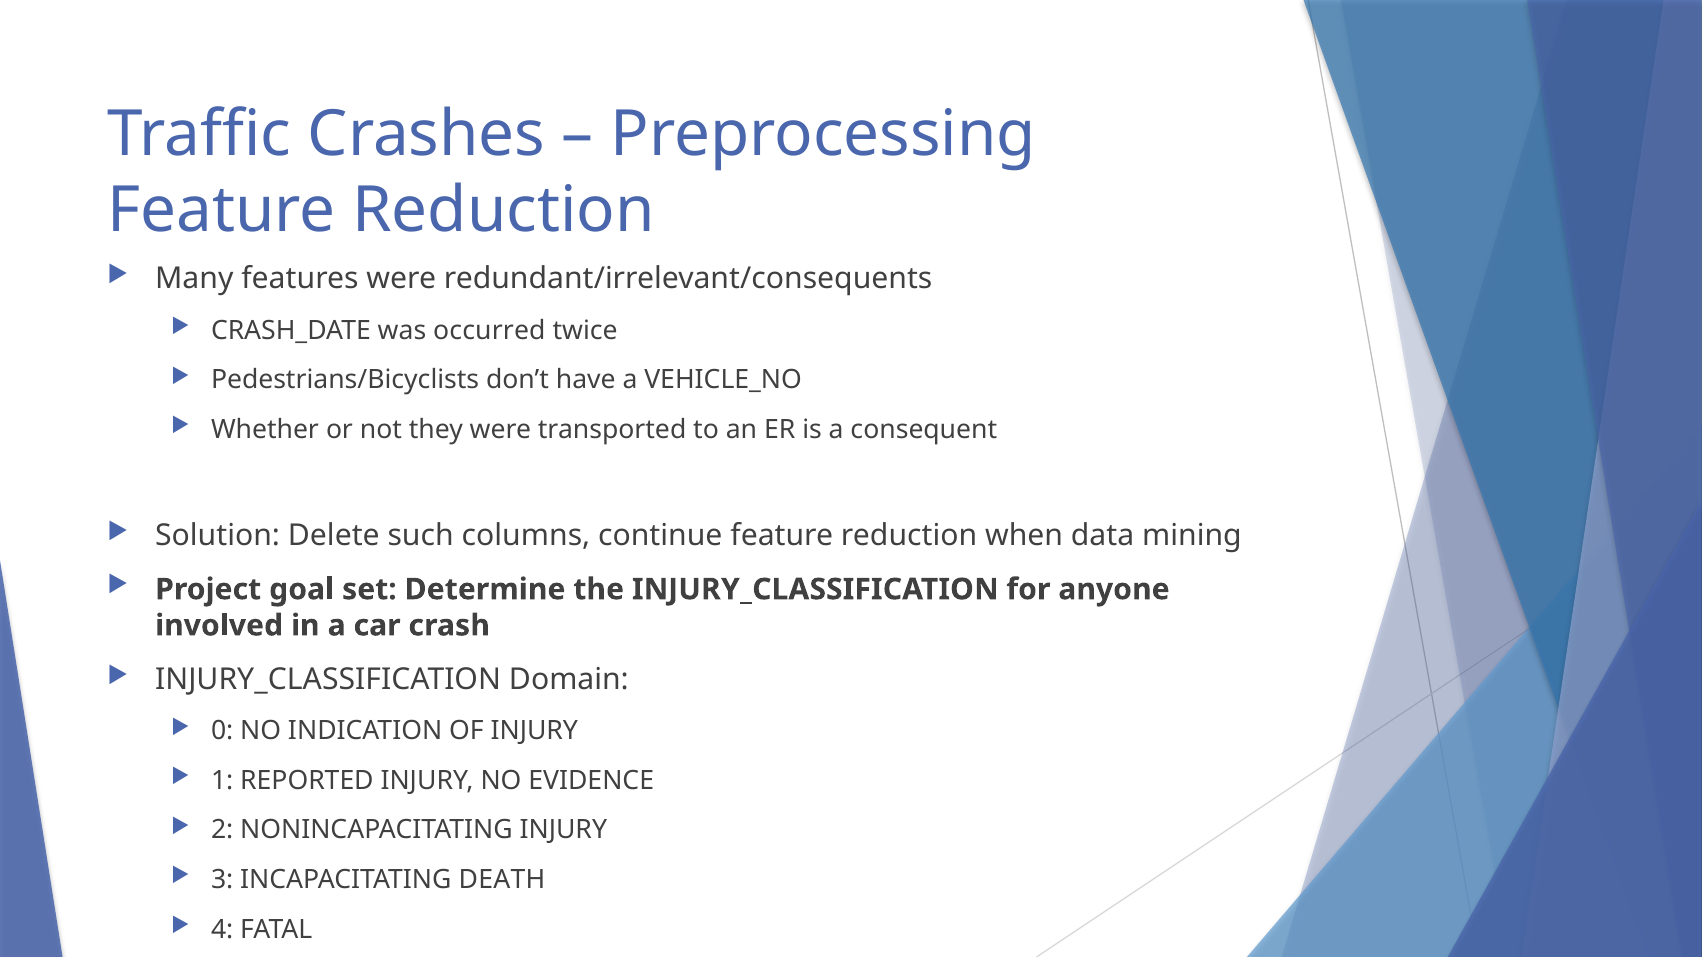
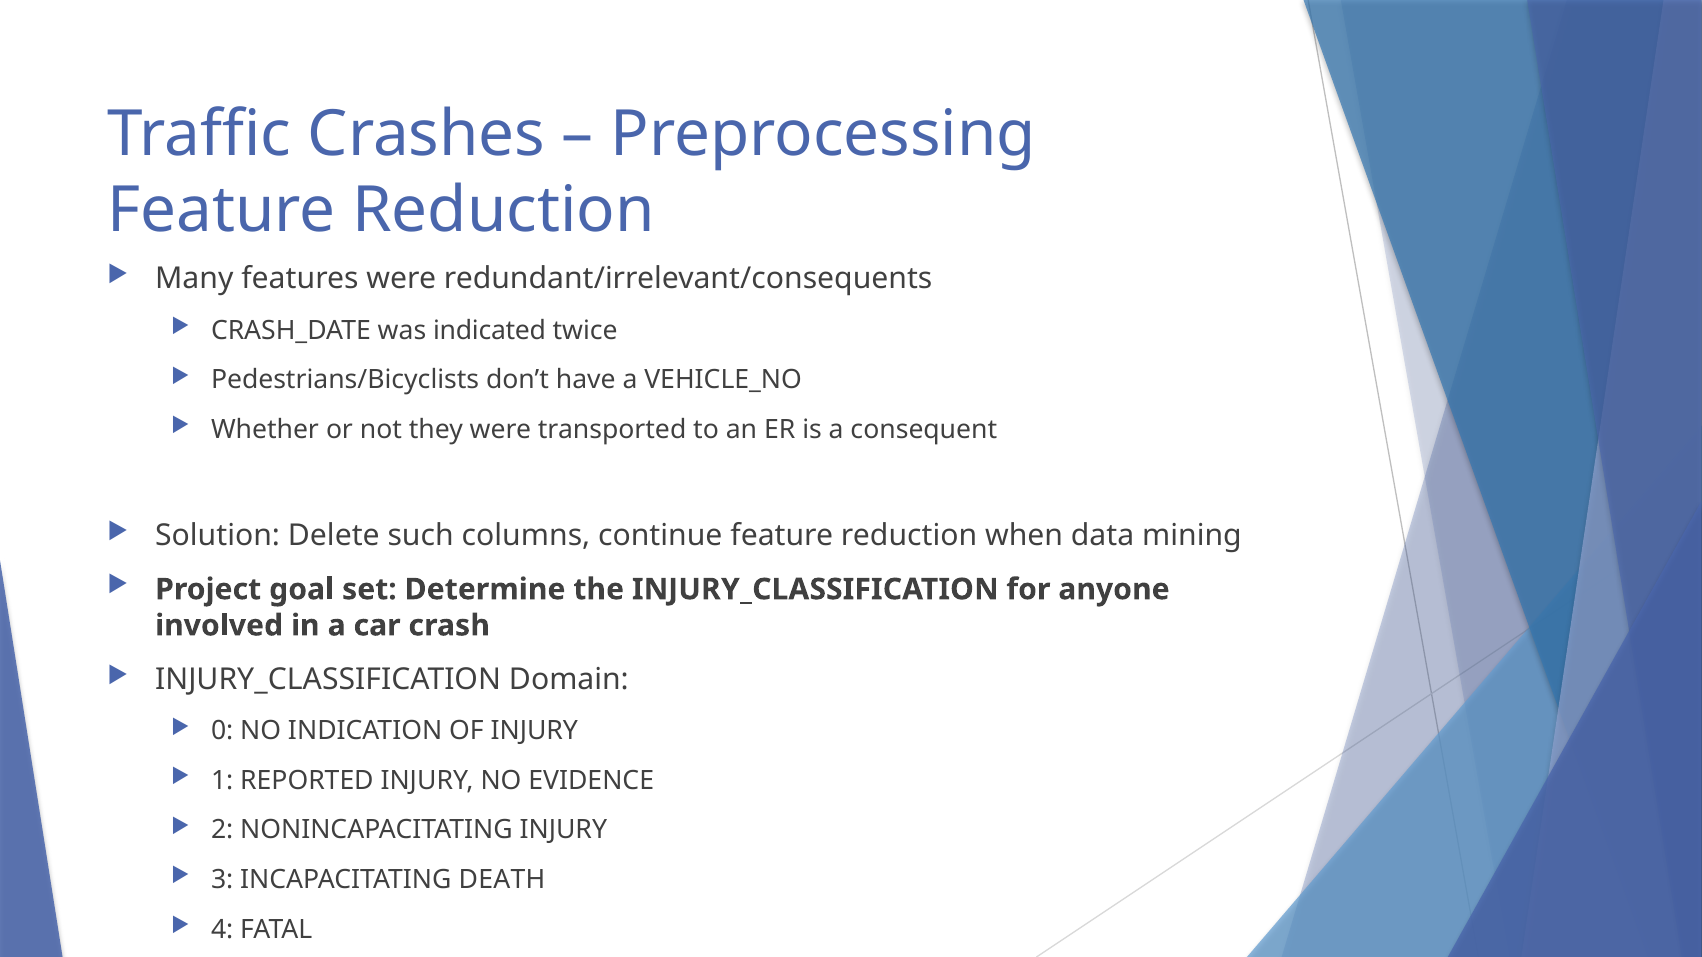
occurred: occurred -> indicated
